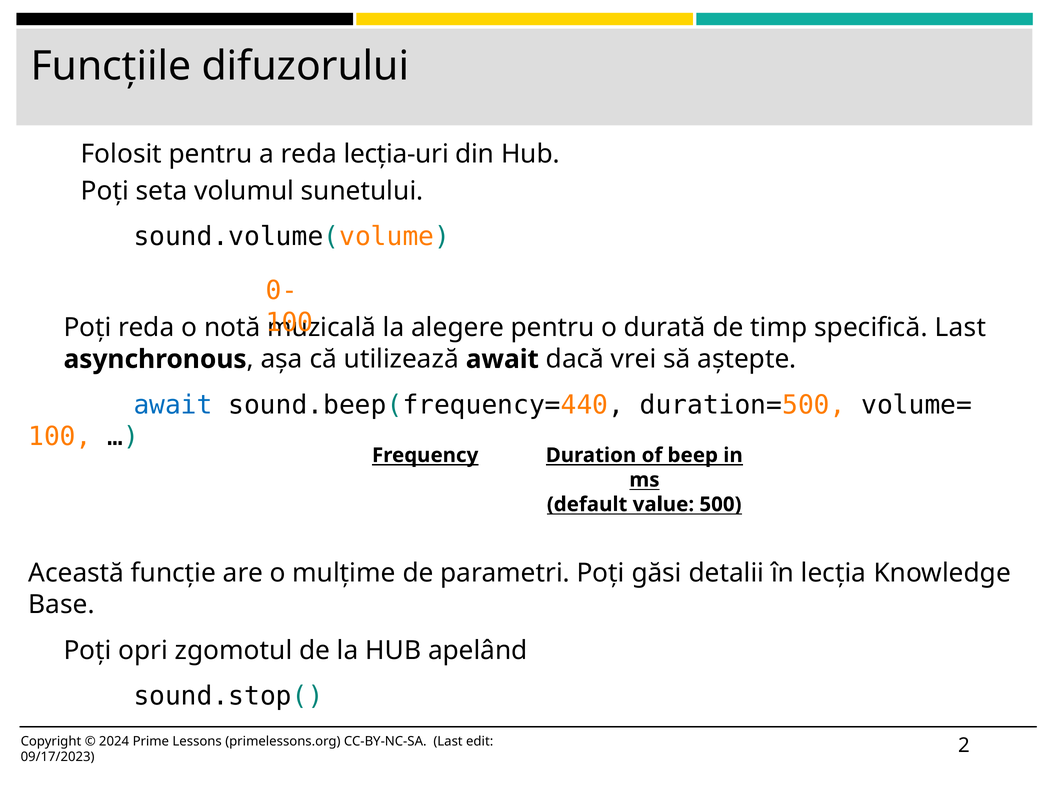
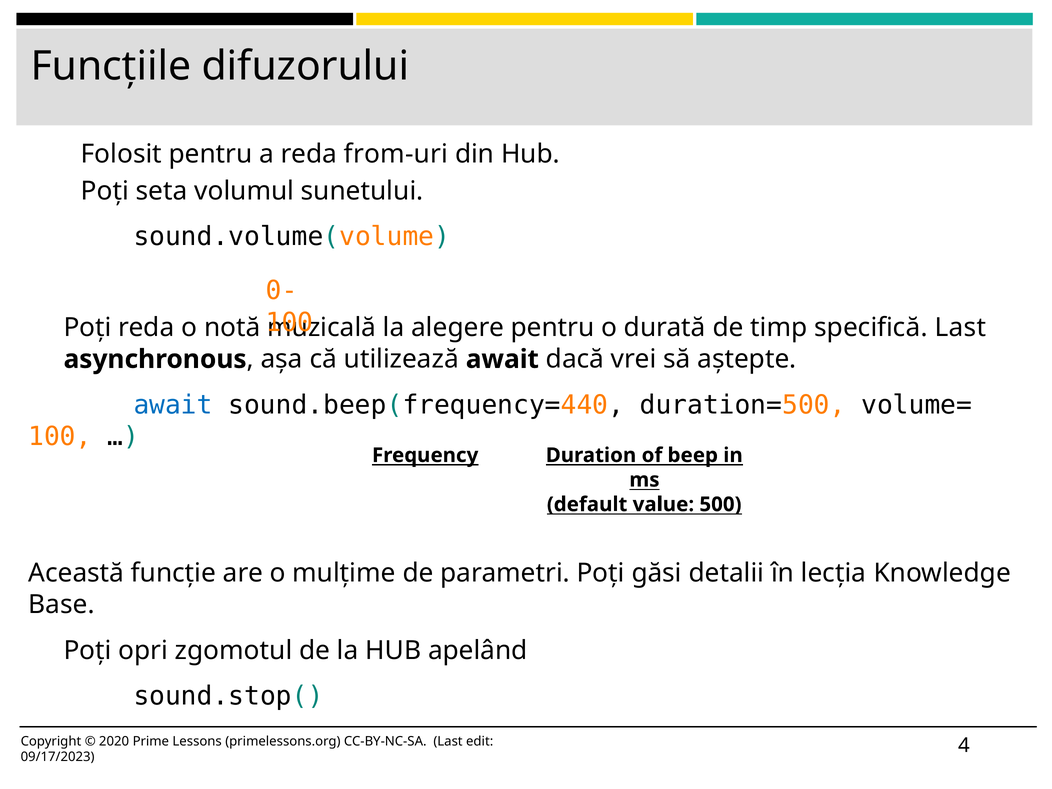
lecția-uri: lecția-uri -> from-uri
2024: 2024 -> 2020
2: 2 -> 4
